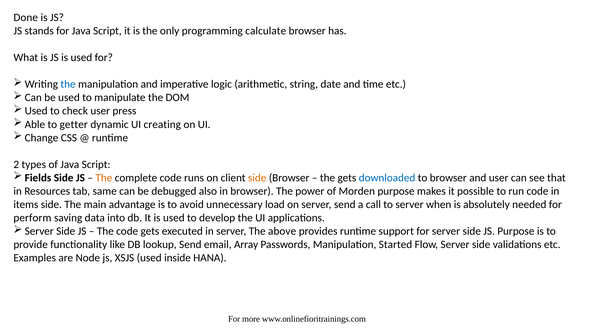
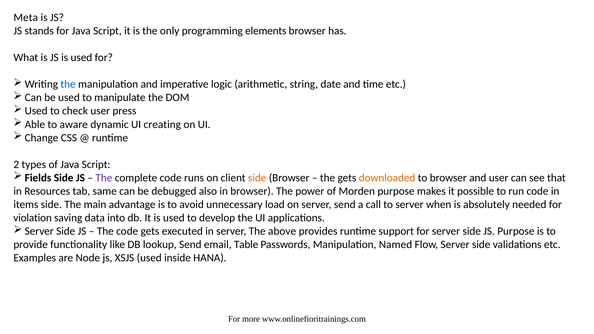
Done: Done -> Meta
calculate: calculate -> elements
getter: getter -> aware
The at (104, 178) colour: orange -> purple
downloaded colour: blue -> orange
perform: perform -> violation
Array: Array -> Table
Started: Started -> Named
